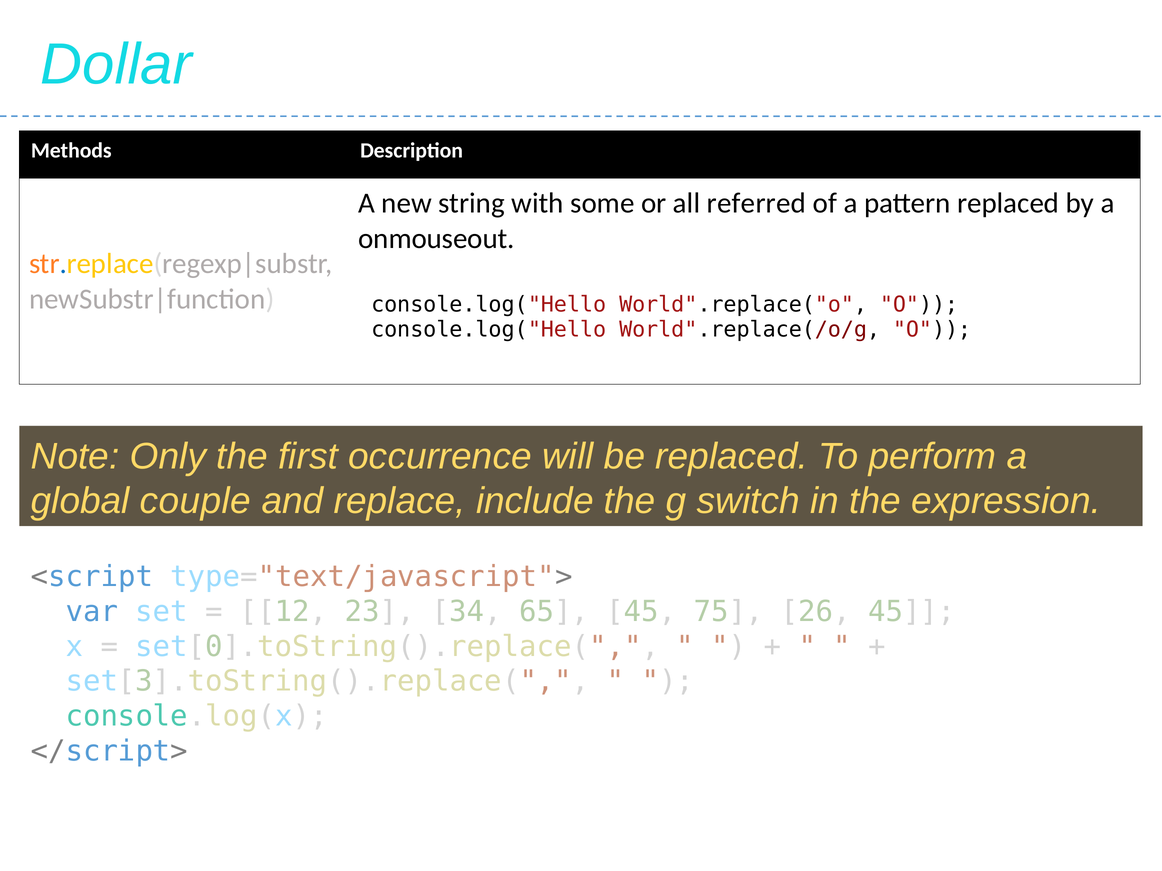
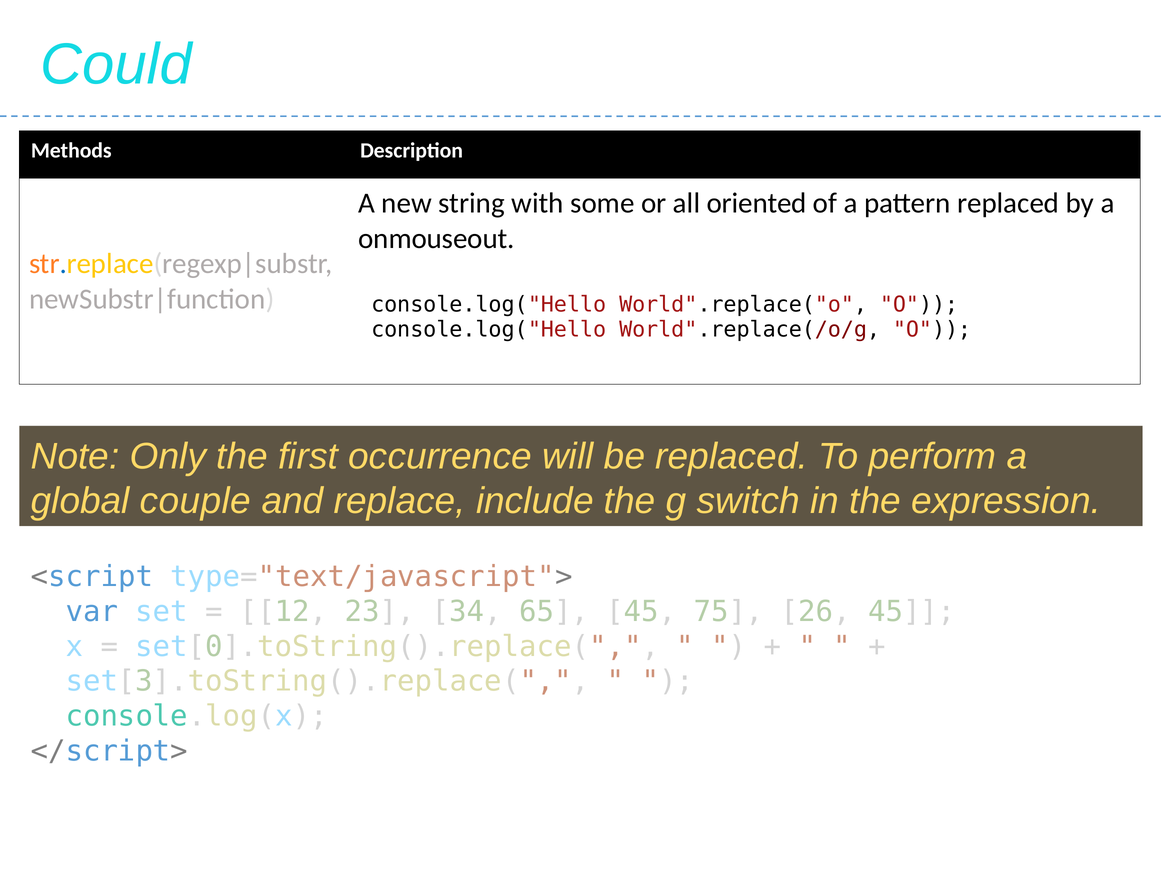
Dollar: Dollar -> Could
referred: referred -> oriented
